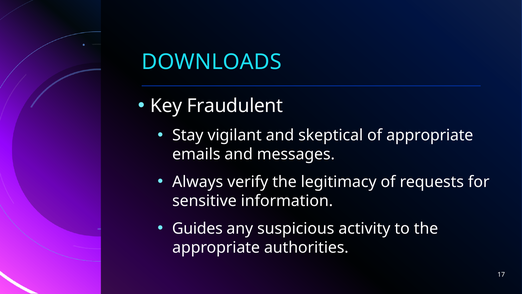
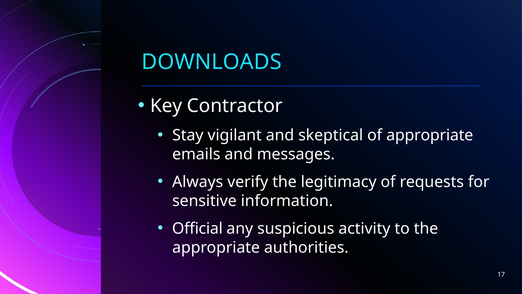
Fraudulent: Fraudulent -> Contractor
Guides: Guides -> Official
